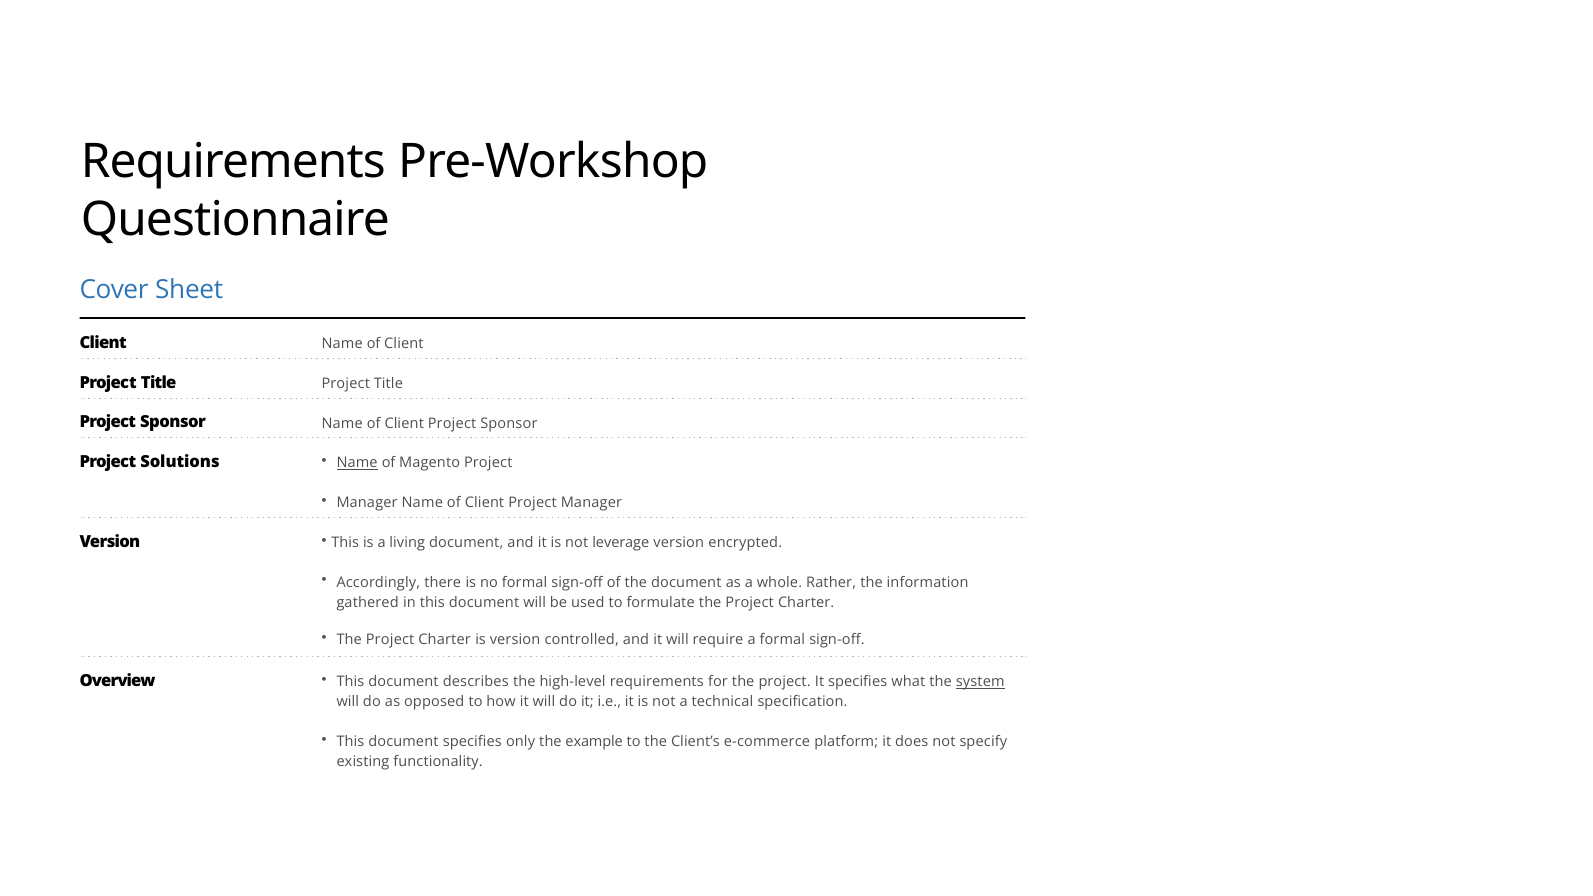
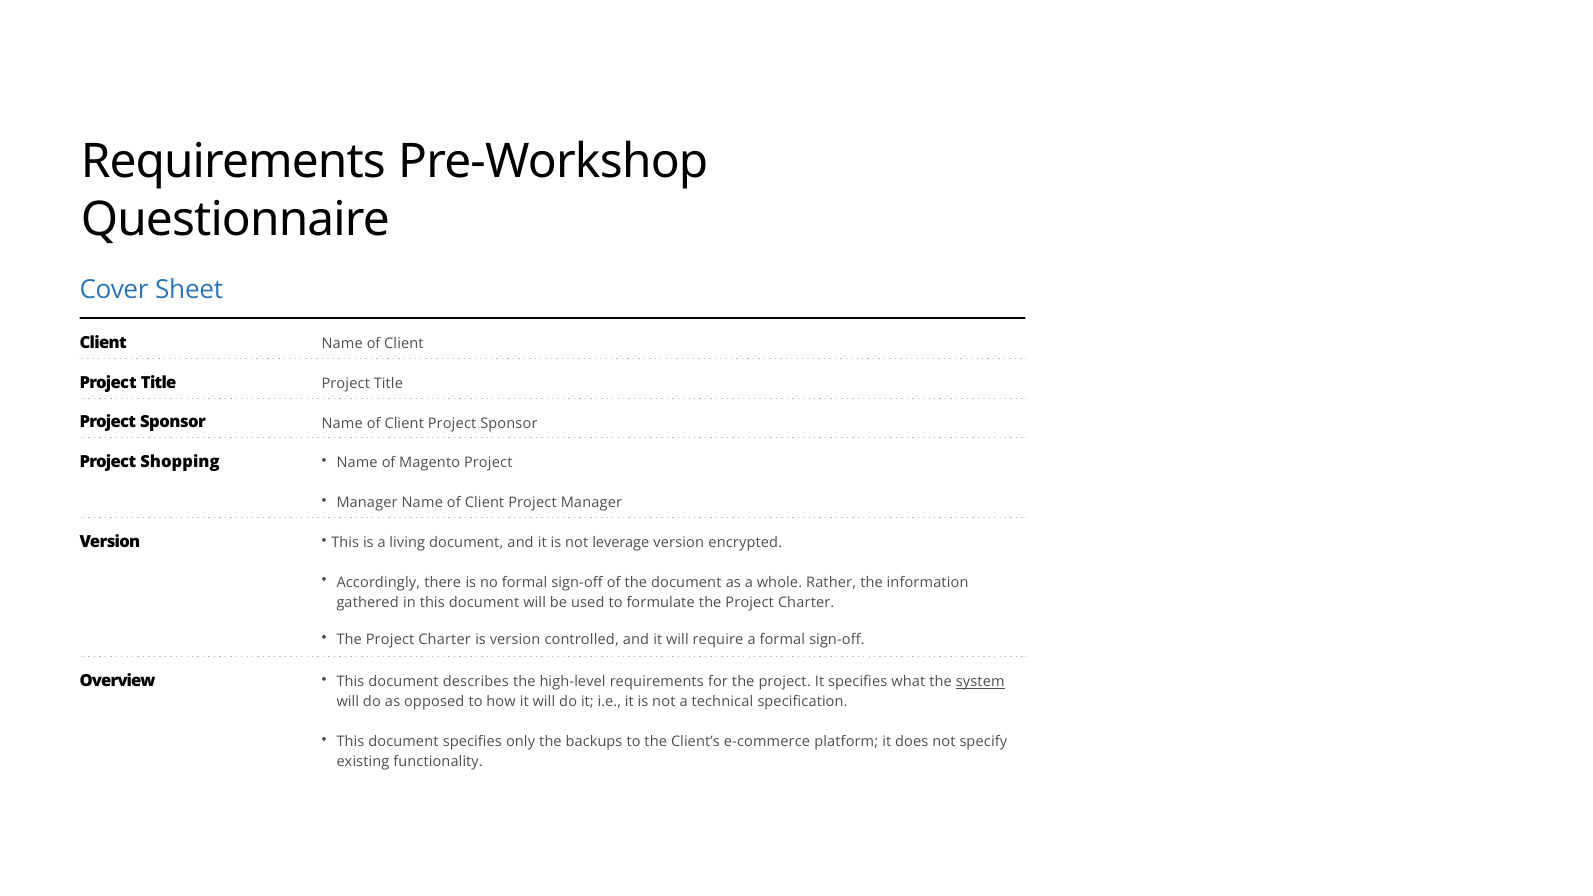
Name at (357, 463) underline: present -> none
Solutions: Solutions -> Shopping
example: example -> backups
